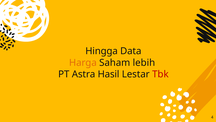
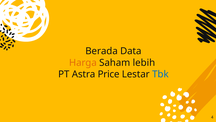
Hingga: Hingga -> Berada
Hasil: Hasil -> Price
Tbk colour: red -> blue
